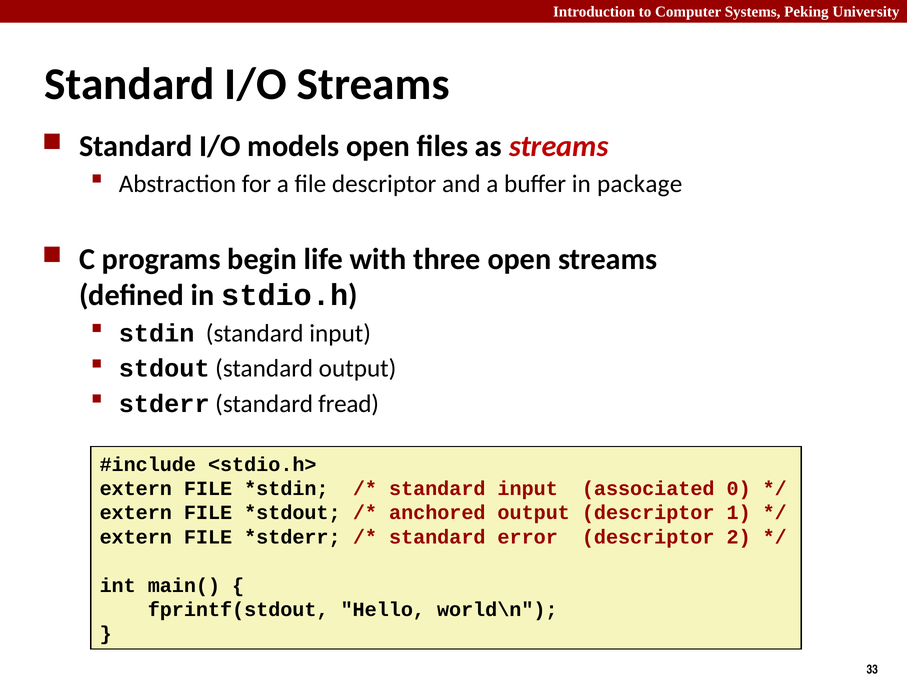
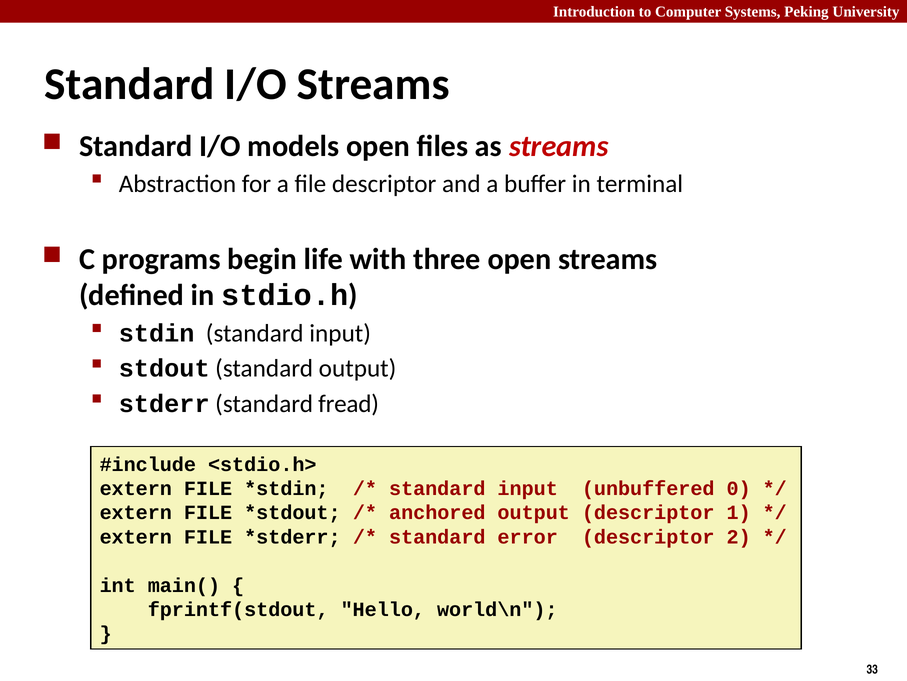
package: package -> terminal
associated: associated -> unbuffered
